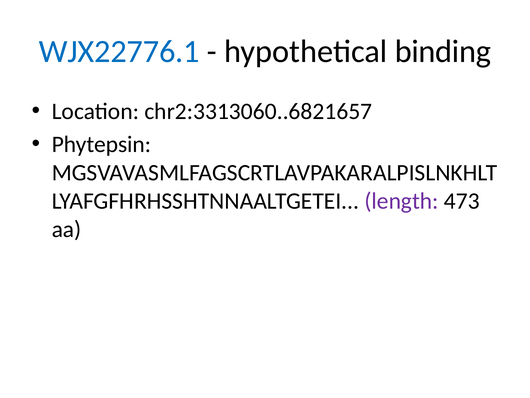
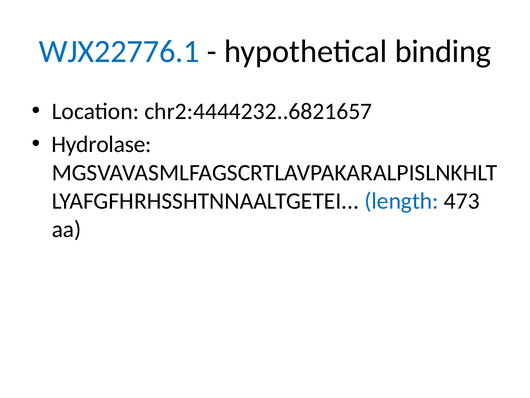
chr2:3313060..6821657: chr2:3313060..6821657 -> chr2:4444232..6821657
Phytepsin: Phytepsin -> Hydrolase
length colour: purple -> blue
